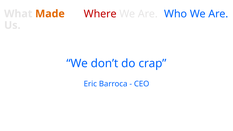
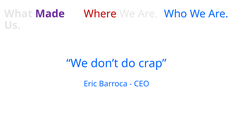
Made colour: orange -> purple
